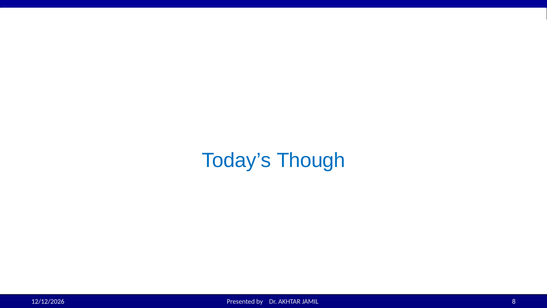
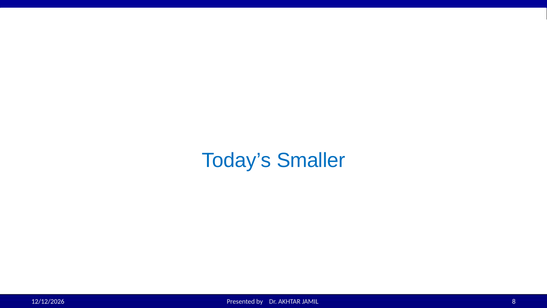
Though: Though -> Smaller
